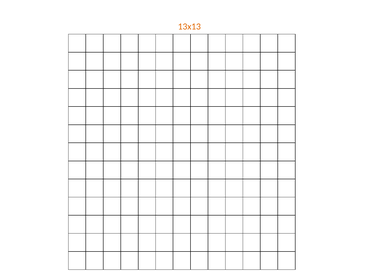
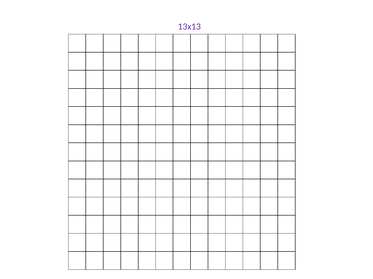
13x13 colour: orange -> purple
